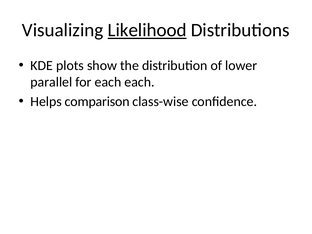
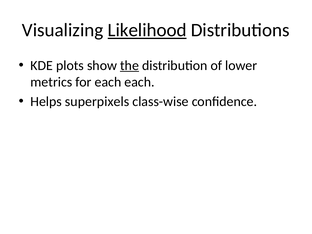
the underline: none -> present
parallel: parallel -> metrics
comparison: comparison -> superpixels
